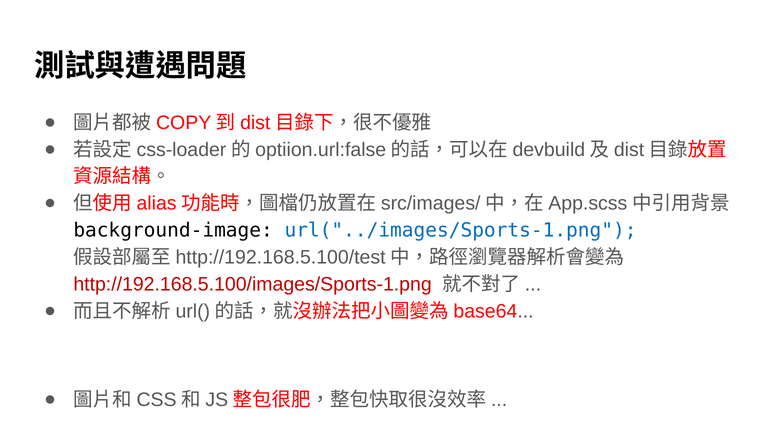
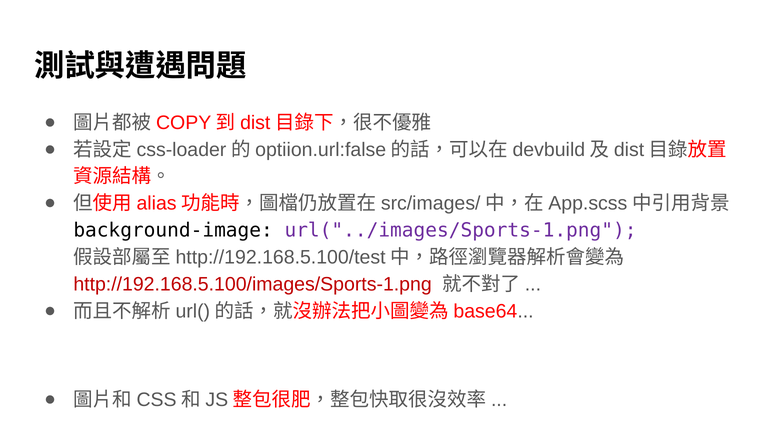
url("../images/Sports-1.png colour: blue -> purple
